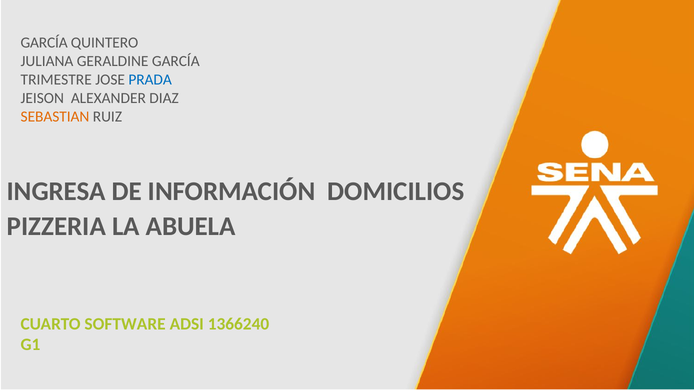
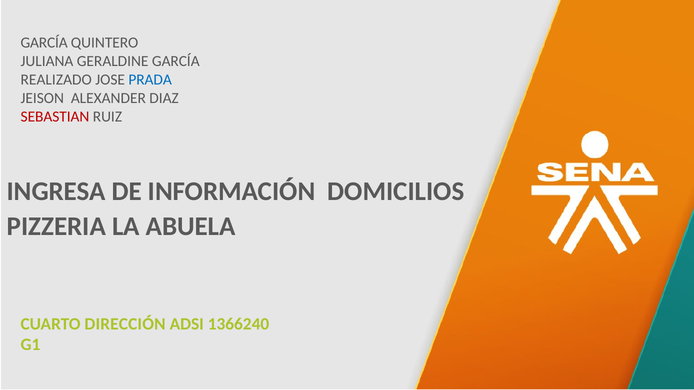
TRIMESTRE: TRIMESTRE -> REALIZADO
SEBASTIAN colour: orange -> red
SOFTWARE: SOFTWARE -> DIRECCIÓN
